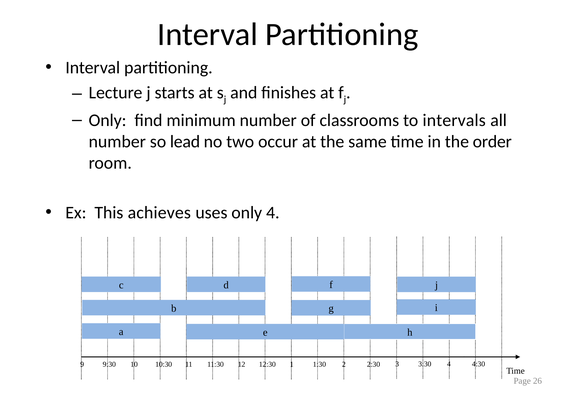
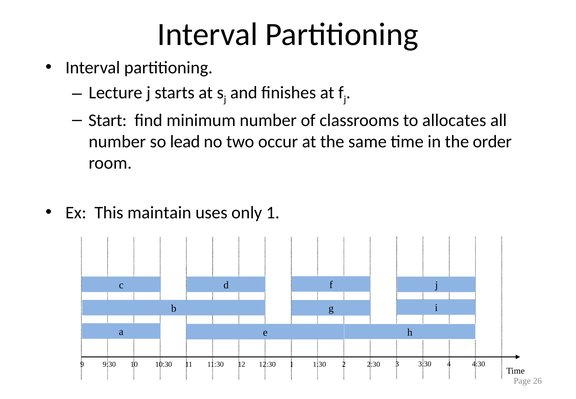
Only at (108, 120): Only -> Start
intervals: intervals -> allocates
achieves: achieves -> maintain
only 4: 4 -> 1
